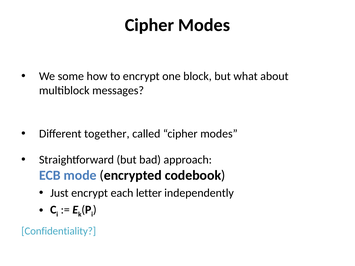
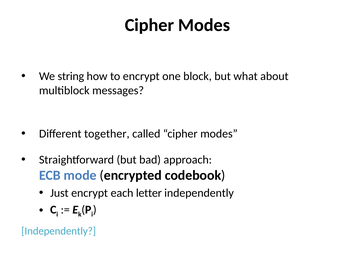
some: some -> string
Confidentiality at (59, 231): Confidentiality -> Independently
